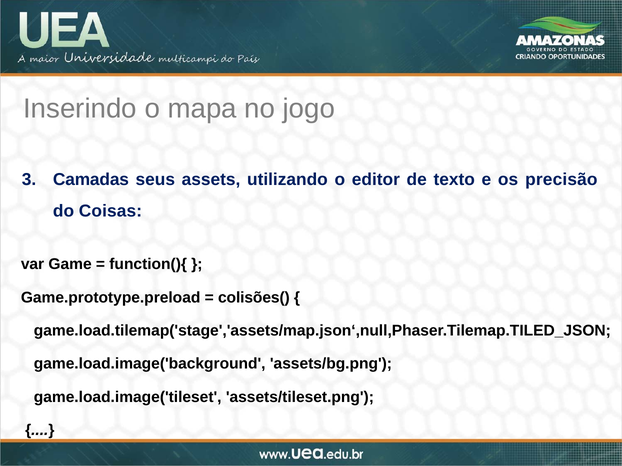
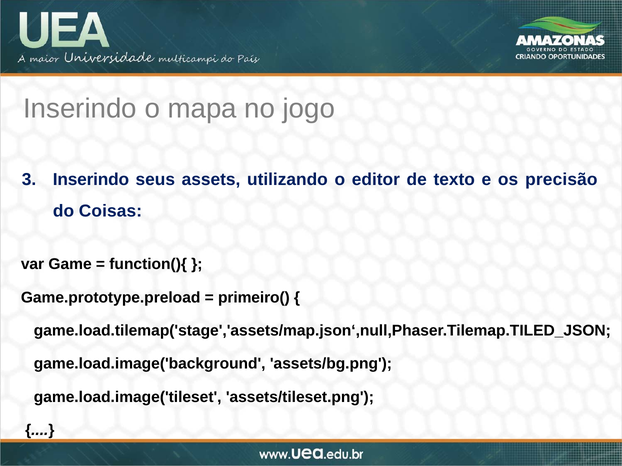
Camadas at (91, 180): Camadas -> Inserindo
colisões(: colisões( -> primeiro(
